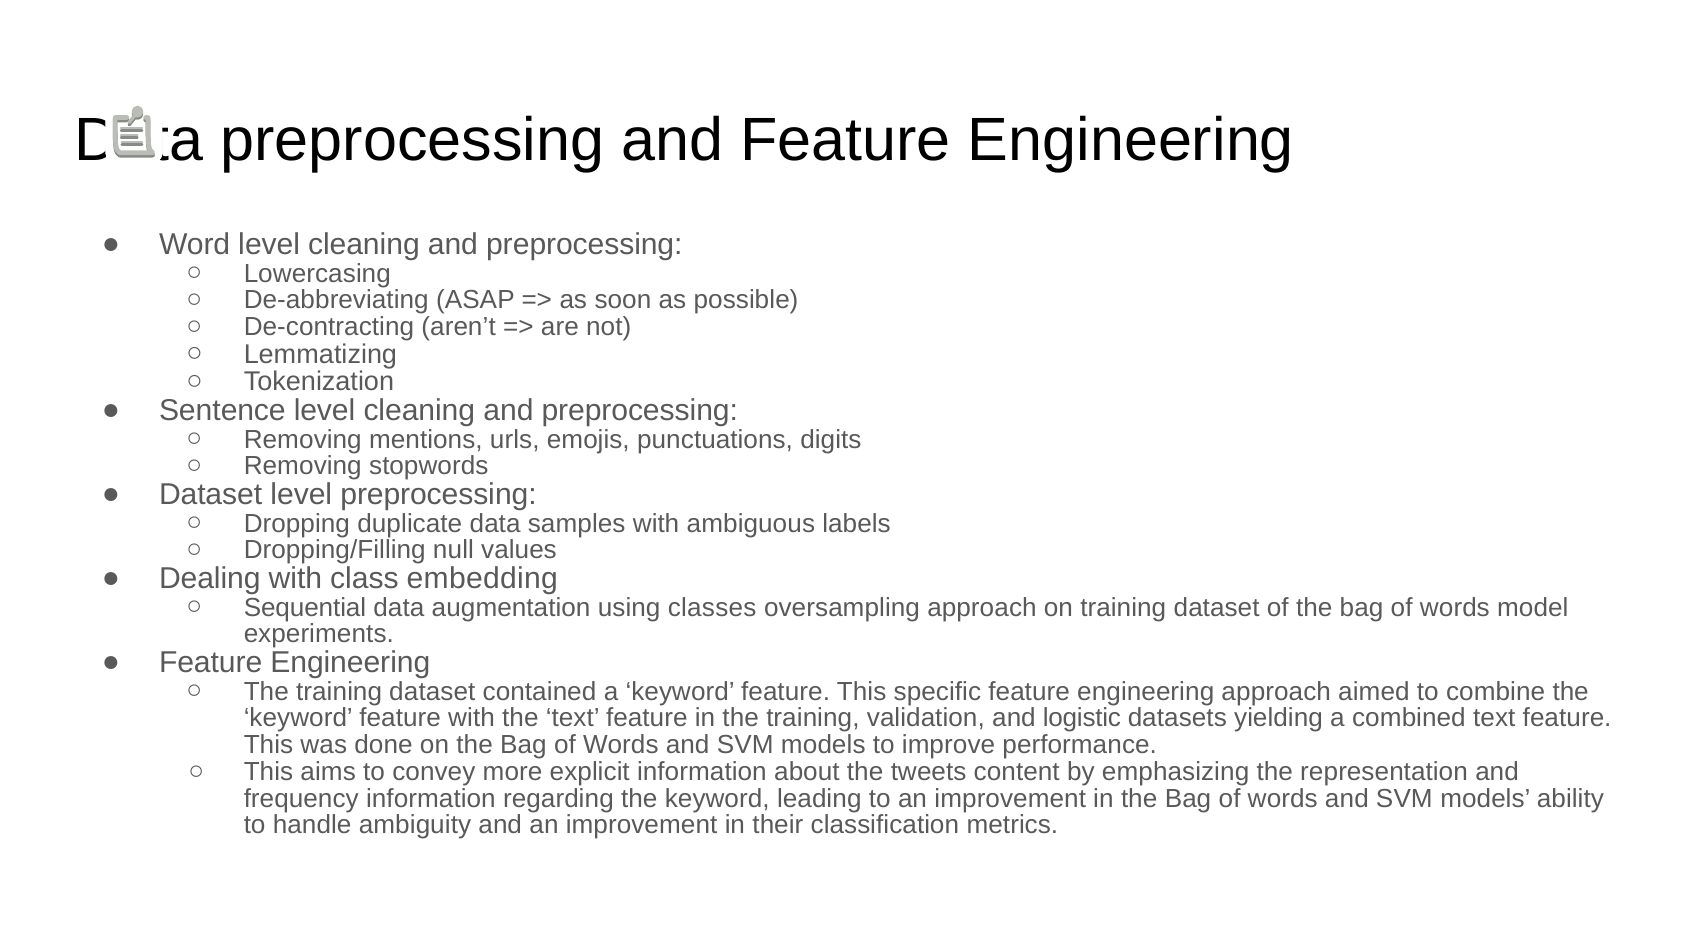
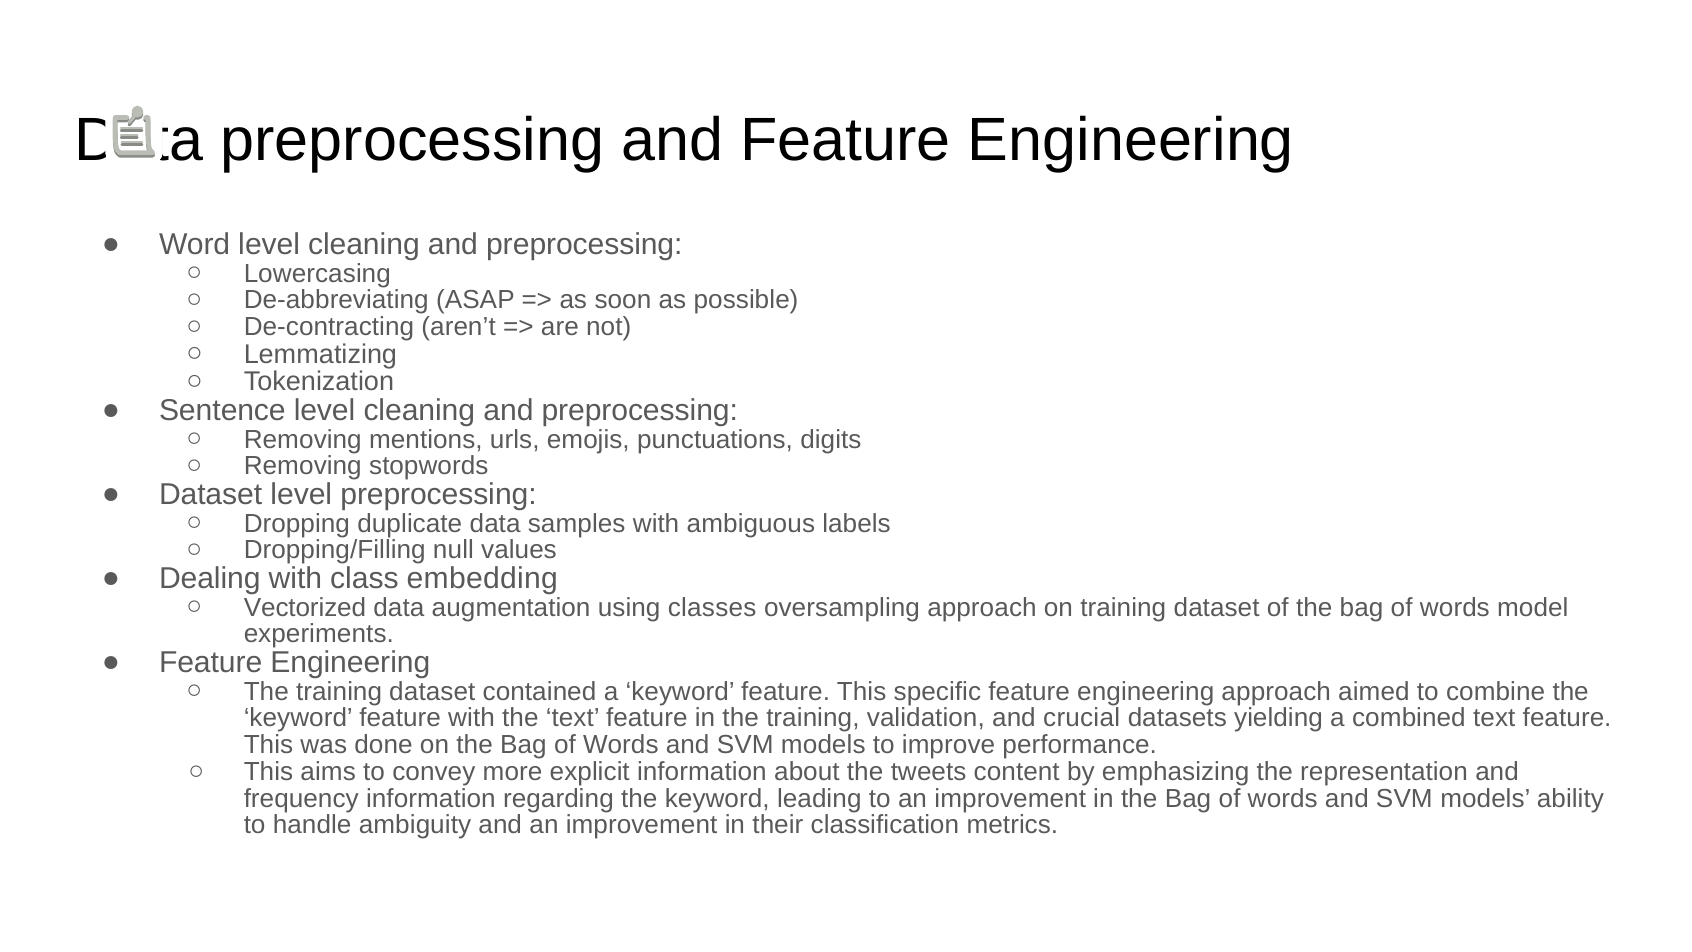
Sequential: Sequential -> Vectorized
logistic: logistic -> crucial
